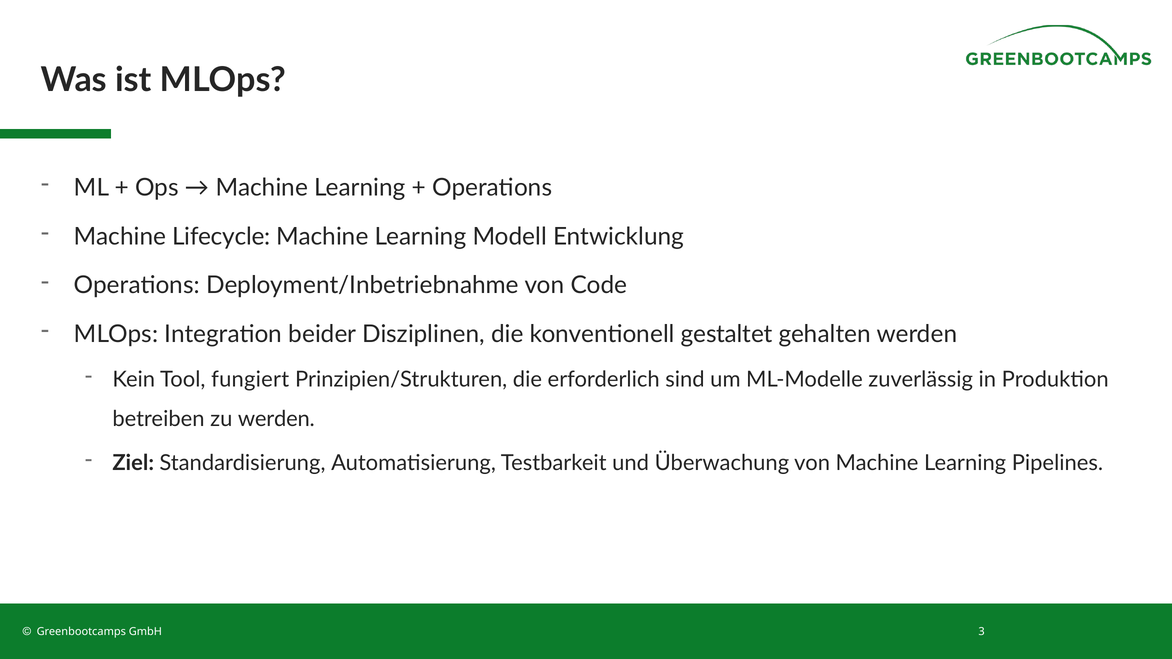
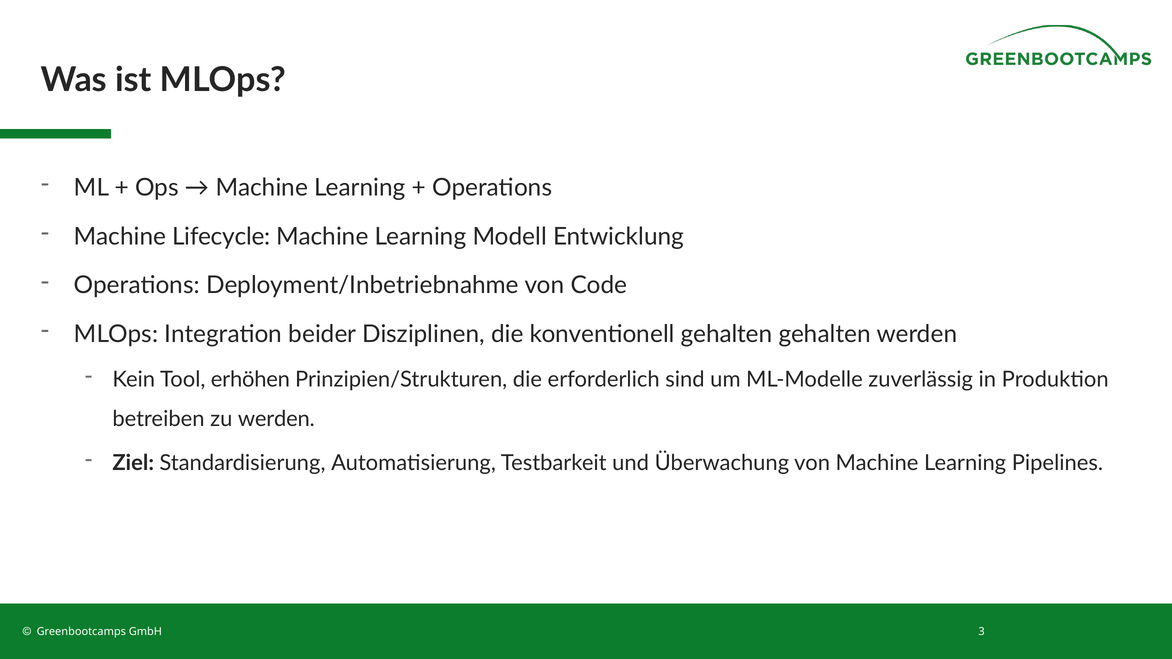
konventionell gestaltet: gestaltet -> gehalten
fungiert: fungiert -> erhöhen
